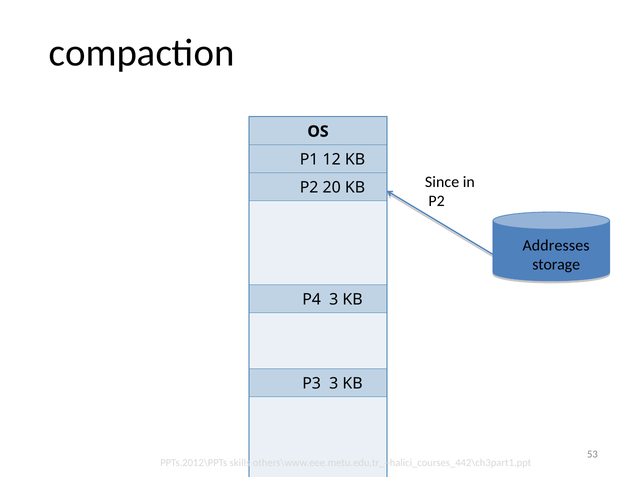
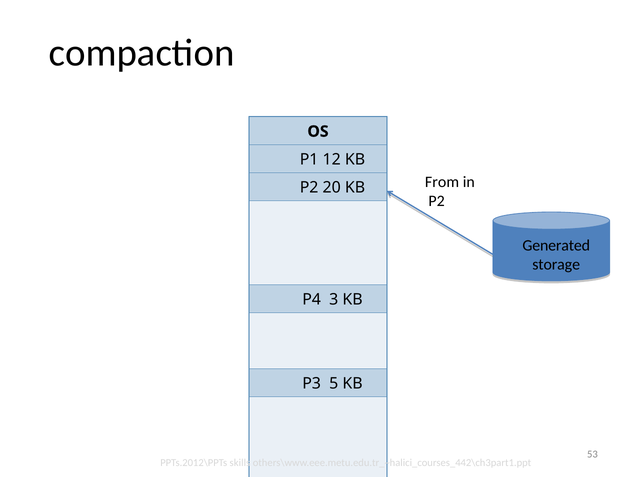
Since: Since -> From
Addresses: Addresses -> Generated
P3 3: 3 -> 5
